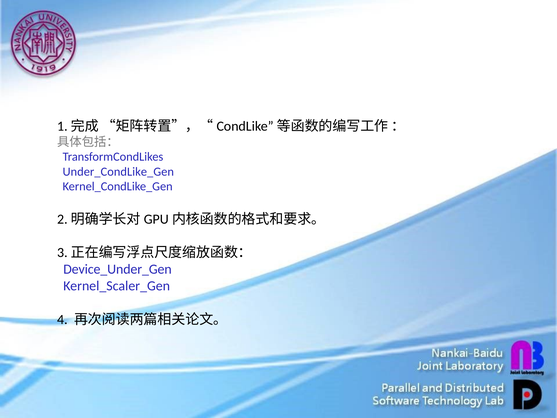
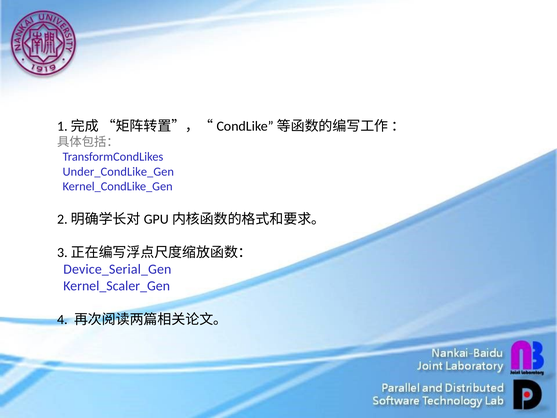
Device_Under_Gen: Device_Under_Gen -> Device_Serial_Gen
